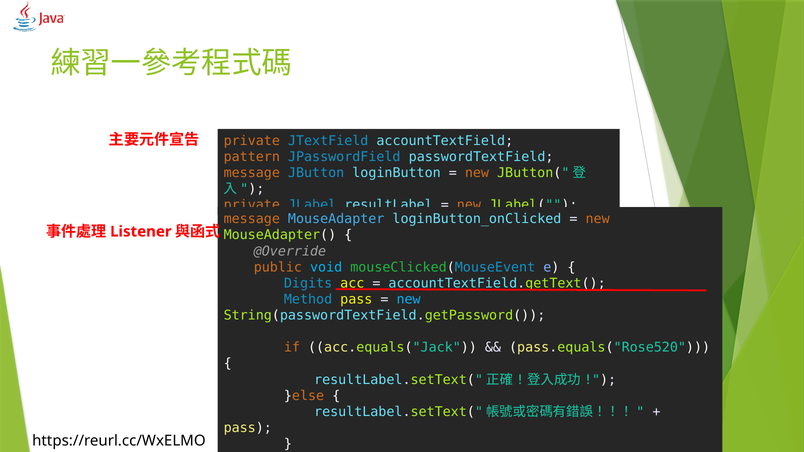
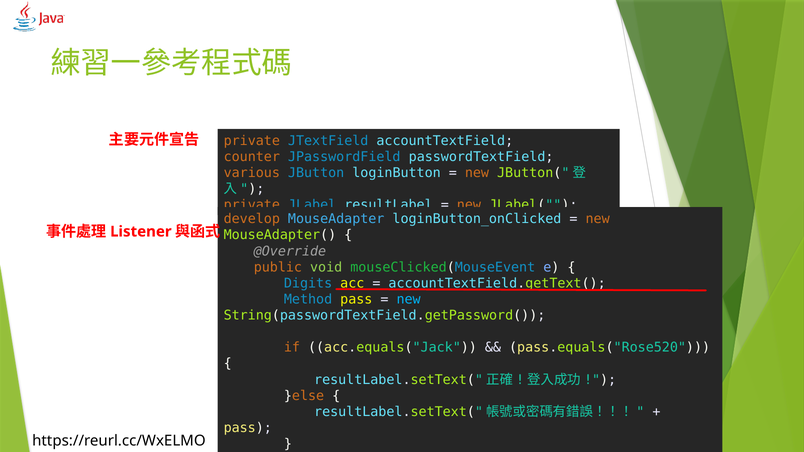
pattern: pattern -> counter
message at (252, 173): message -> various
message at (252, 219): message -> develop
void colour: light blue -> light green
